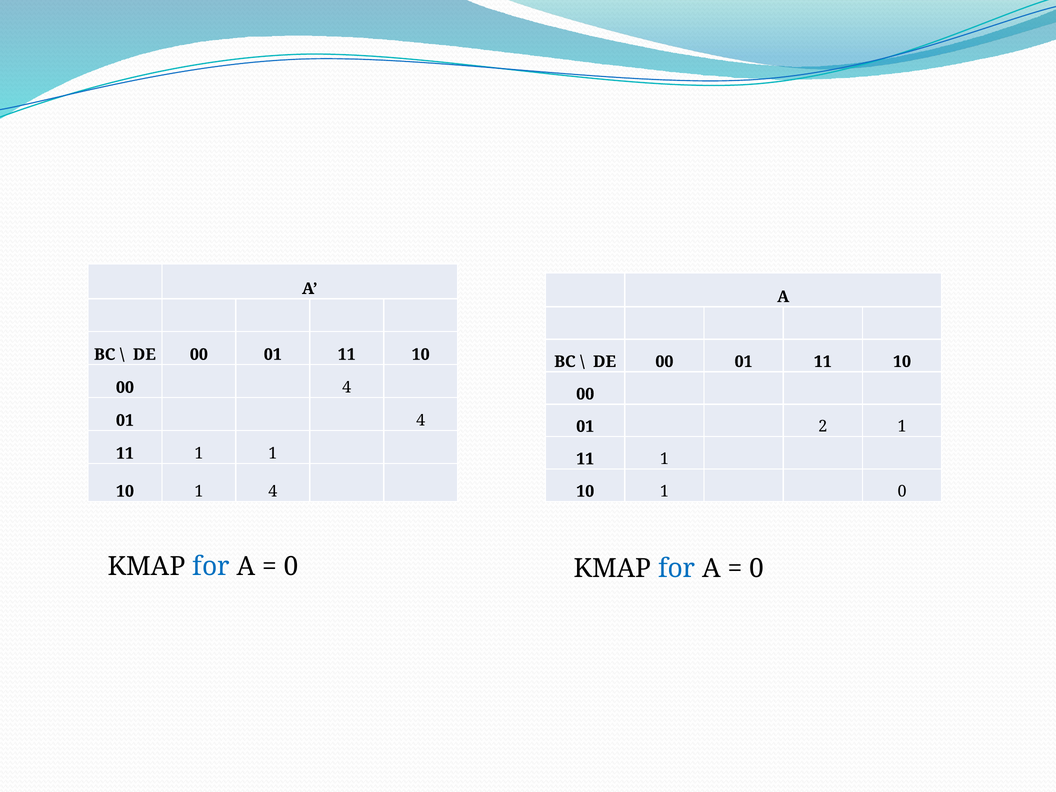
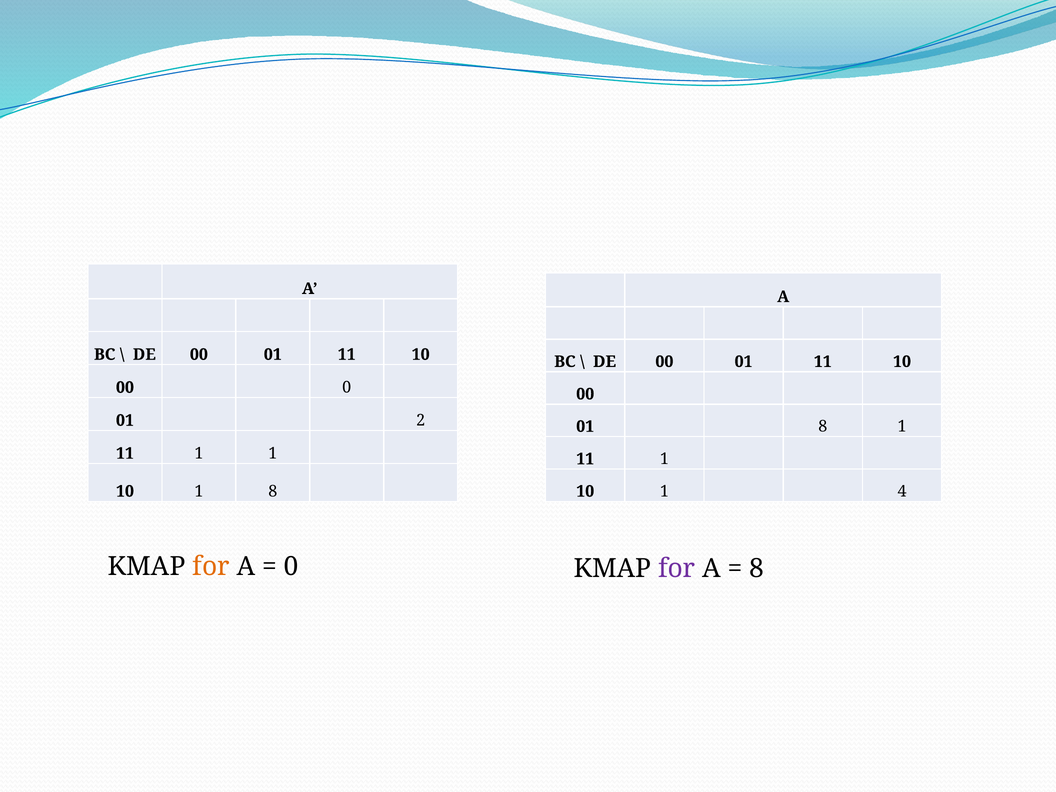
00 4: 4 -> 0
01 4: 4 -> 2
01 2: 2 -> 8
1 4: 4 -> 8
1 0: 0 -> 4
for at (211, 567) colour: blue -> orange
for at (677, 568) colour: blue -> purple
0 at (757, 568): 0 -> 8
